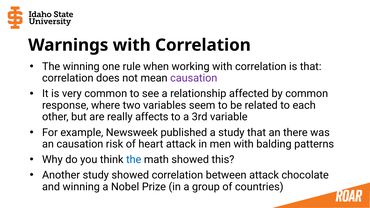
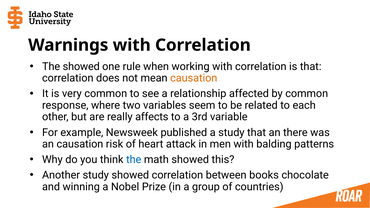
The winning: winning -> showed
causation at (194, 78) colour: purple -> orange
between attack: attack -> books
